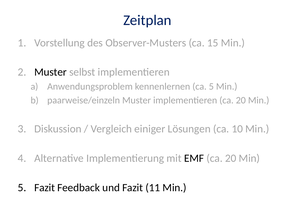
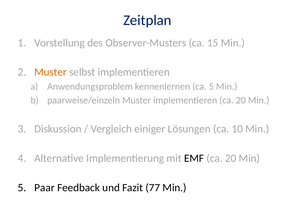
Muster at (51, 72) colour: black -> orange
5 Fazit: Fazit -> Paar
11: 11 -> 77
